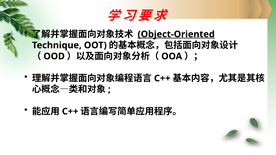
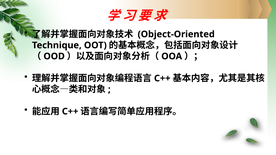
Object-Oriented underline: present -> none
